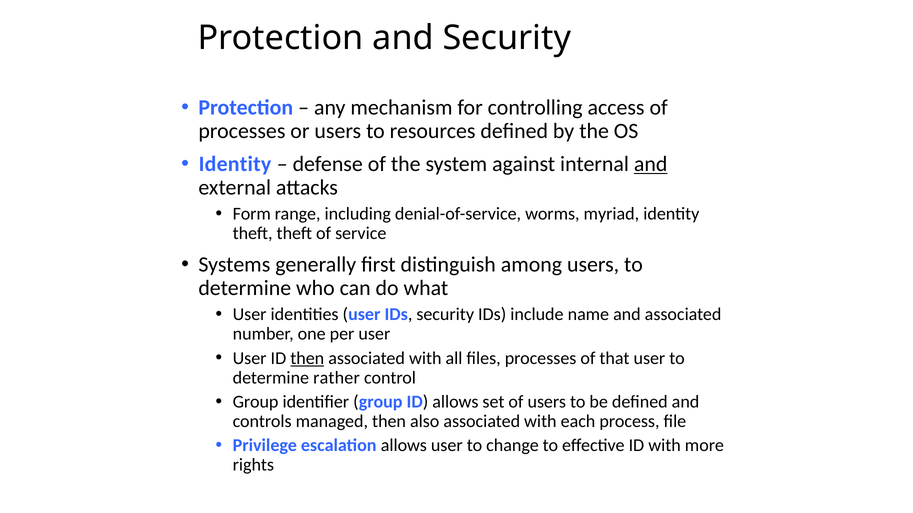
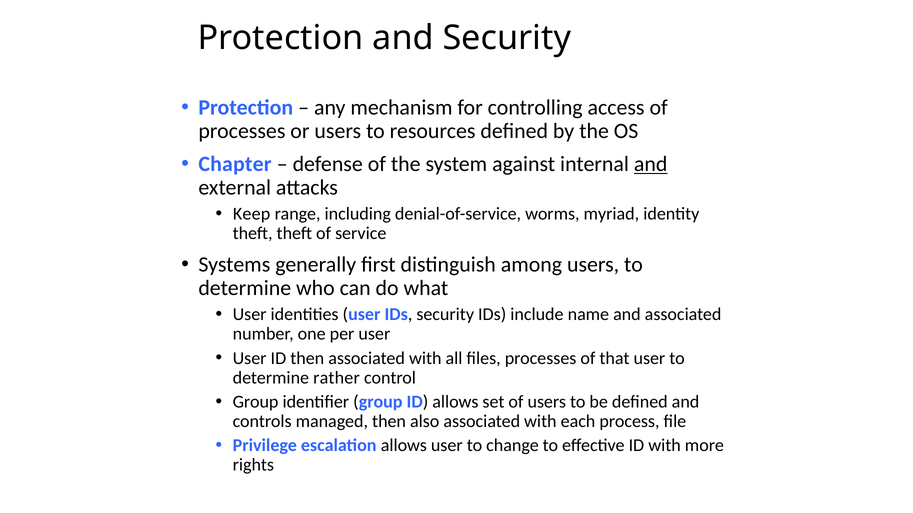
Identity at (235, 164): Identity -> Chapter
Form: Form -> Keep
then at (307, 358) underline: present -> none
